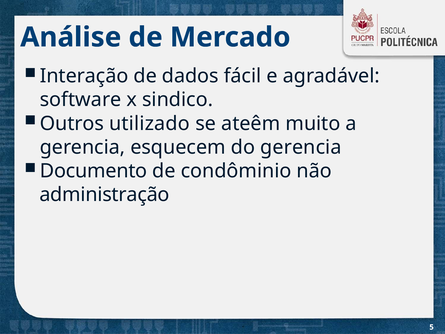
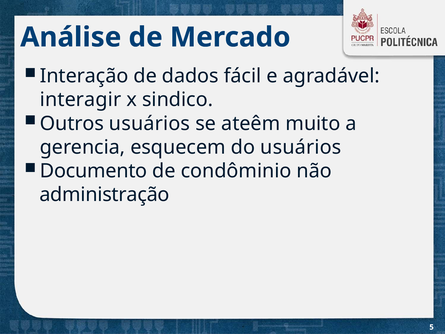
software: software -> interagir
Outros utilizado: utilizado -> usuários
do gerencia: gerencia -> usuários
